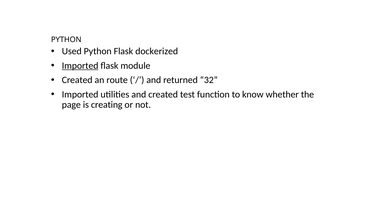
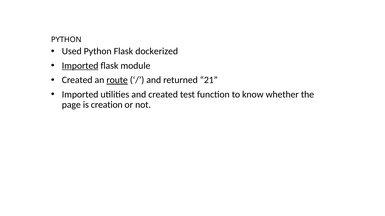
route underline: none -> present
32: 32 -> 21
creating: creating -> creation
